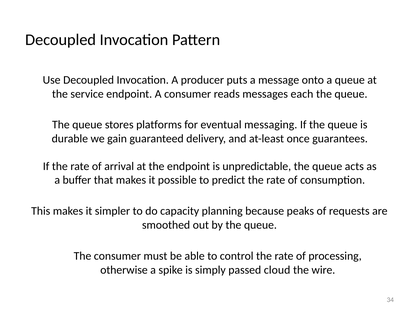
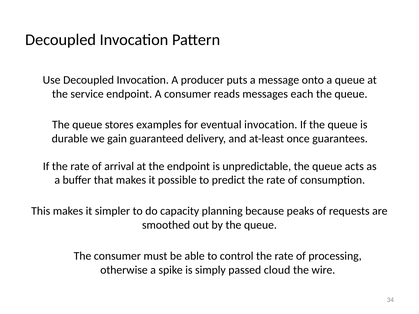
platforms: platforms -> examples
eventual messaging: messaging -> invocation
